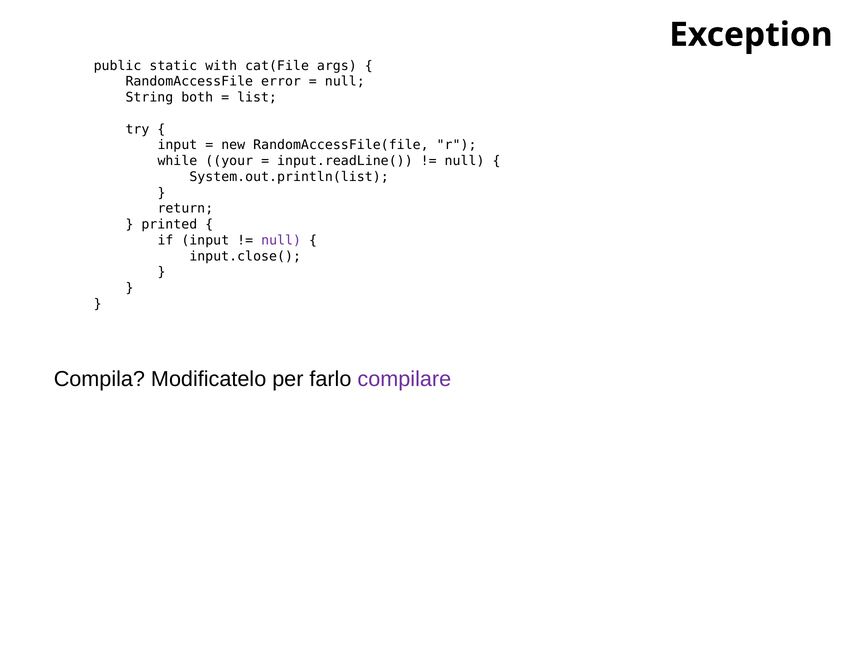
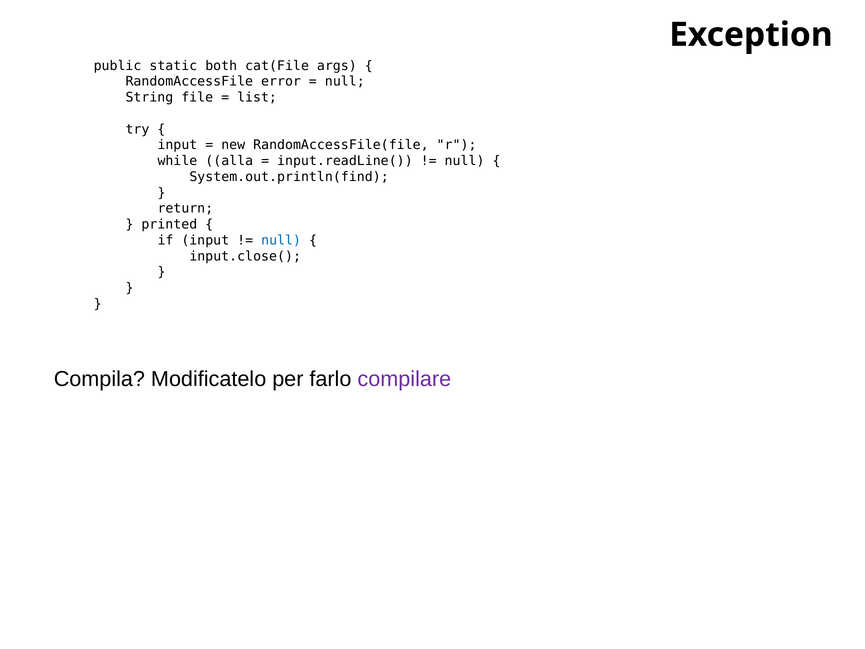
with: with -> both
both: both -> file
your: your -> alla
System.out.println(list: System.out.println(list -> System.out.println(find
null at (281, 240) colour: purple -> blue
